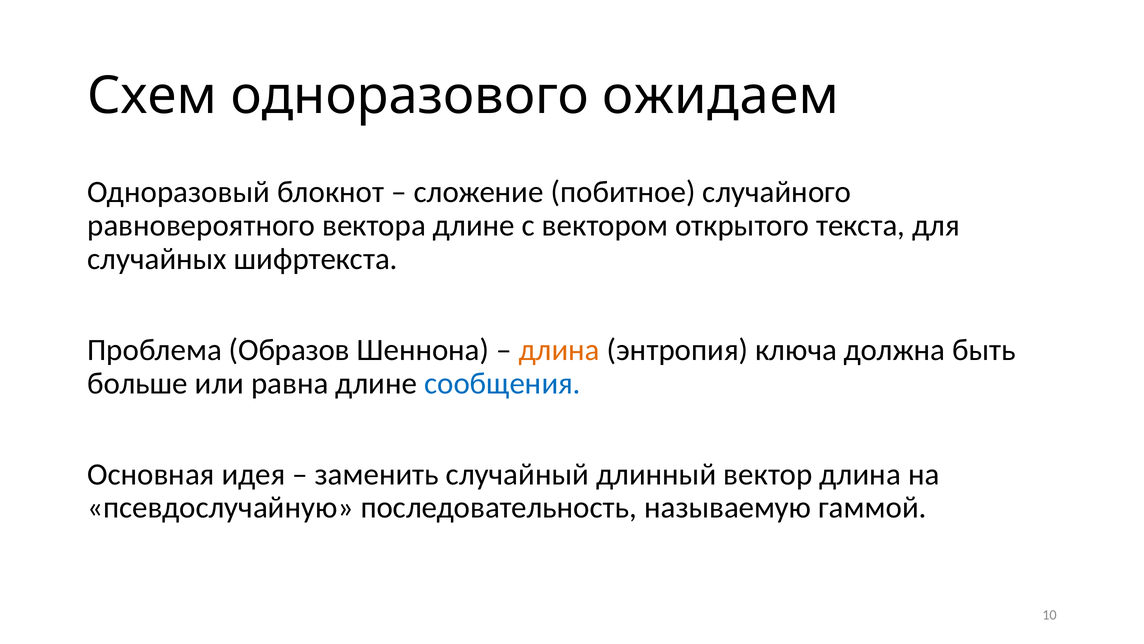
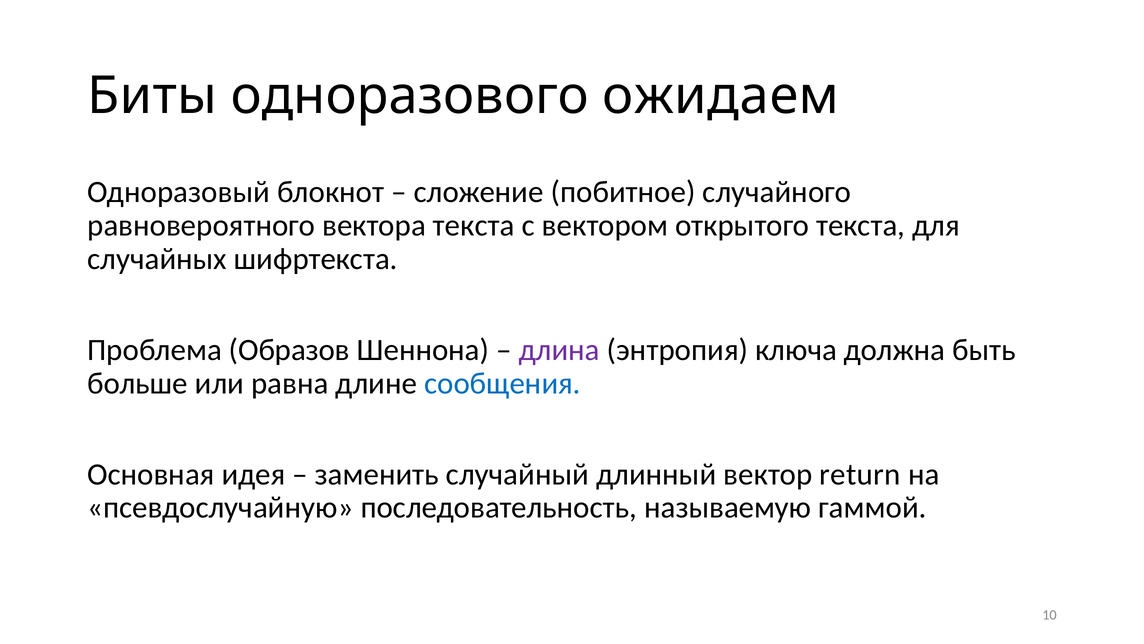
Схем: Схем -> Биты
вектора длине: длине -> текста
длина at (559, 350) colour: orange -> purple
вектор длина: длина -> return
